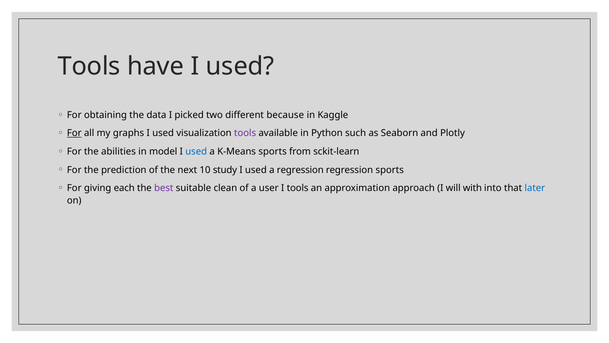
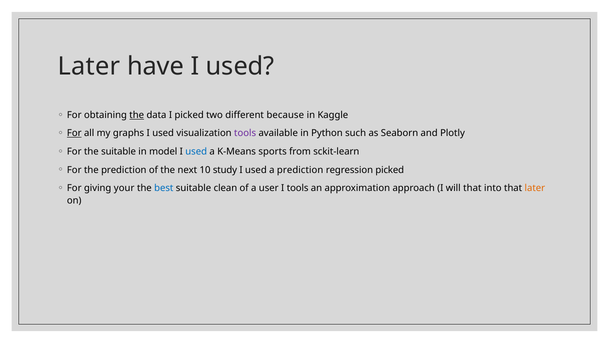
Tools at (89, 66): Tools -> Later
the at (137, 115) underline: none -> present
the abilities: abilities -> suitable
a regression: regression -> prediction
regression sports: sports -> picked
each: each -> your
best colour: purple -> blue
will with: with -> that
later at (535, 188) colour: blue -> orange
